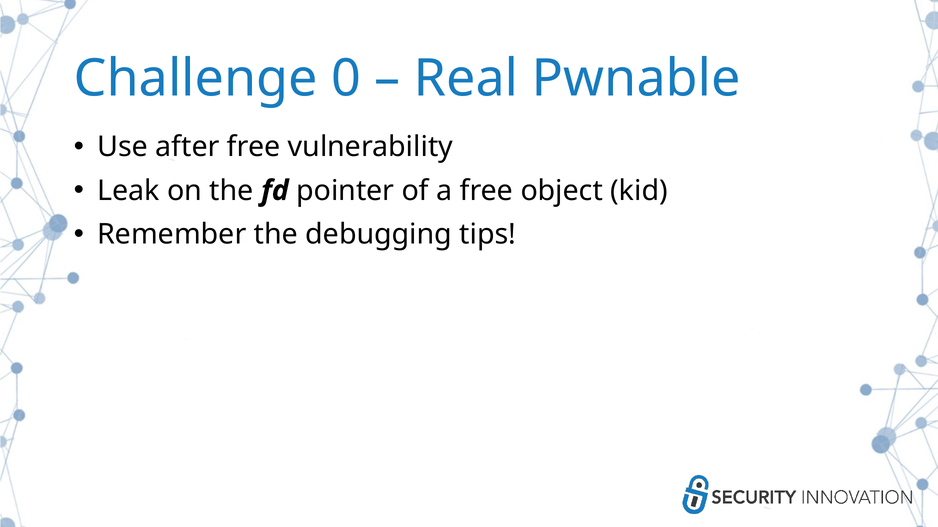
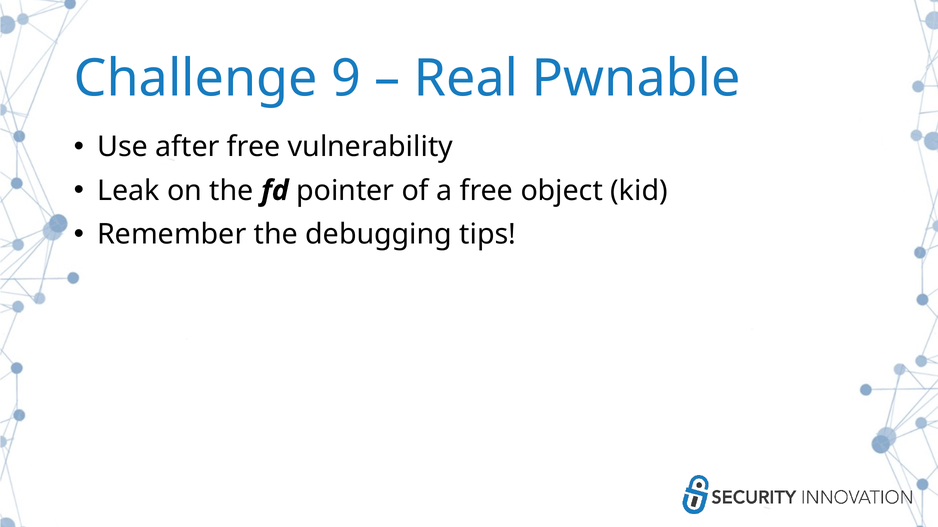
0: 0 -> 9
